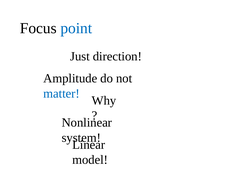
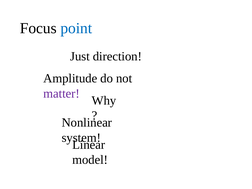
matter colour: blue -> purple
